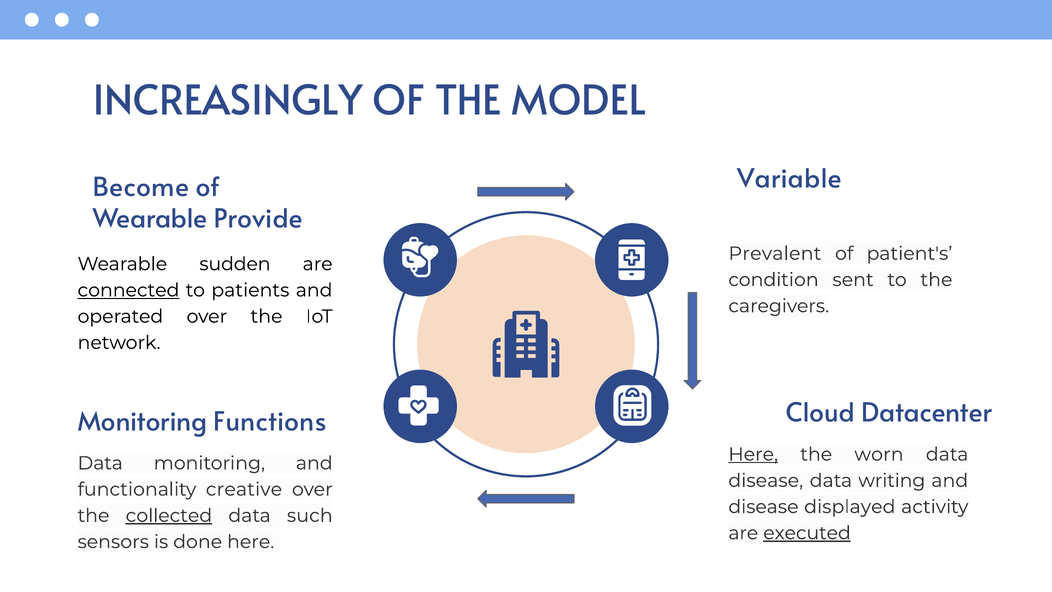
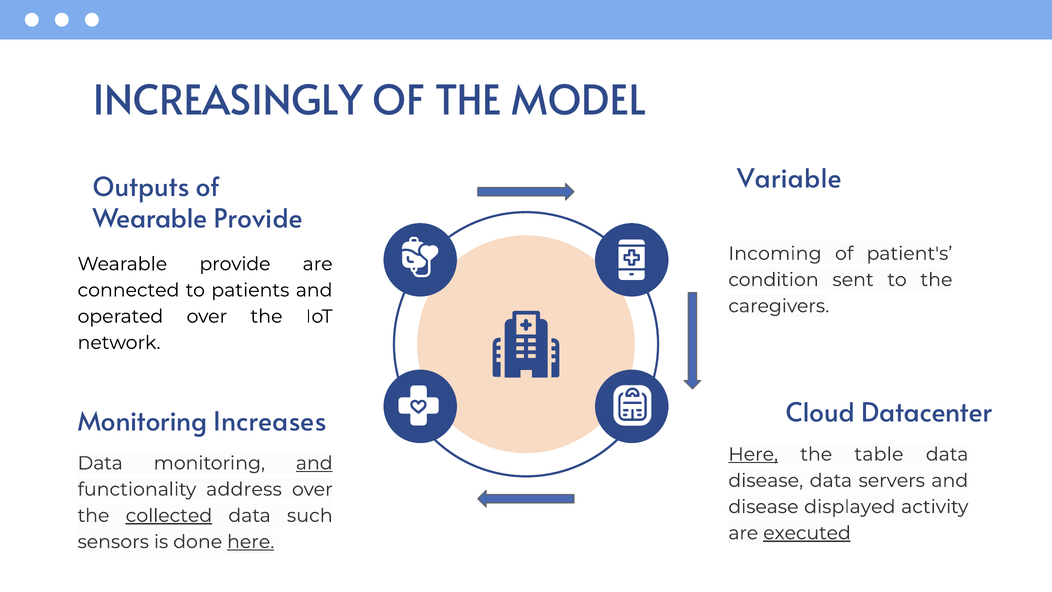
Become: Become -> Outputs
Prevalent: Prevalent -> Incoming
sudden at (235, 264): sudden -> provide
connected underline: present -> none
Functions: Functions -> Increases
worn: worn -> table
and at (314, 463) underline: none -> present
writing: writing -> servers
creative: creative -> address
here at (251, 542) underline: none -> present
